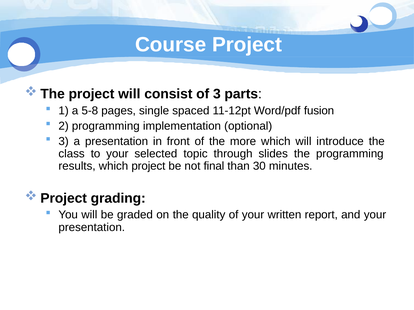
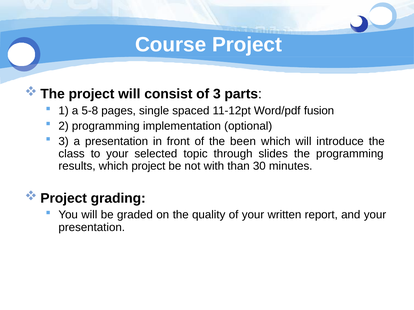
more: more -> been
final: final -> with
